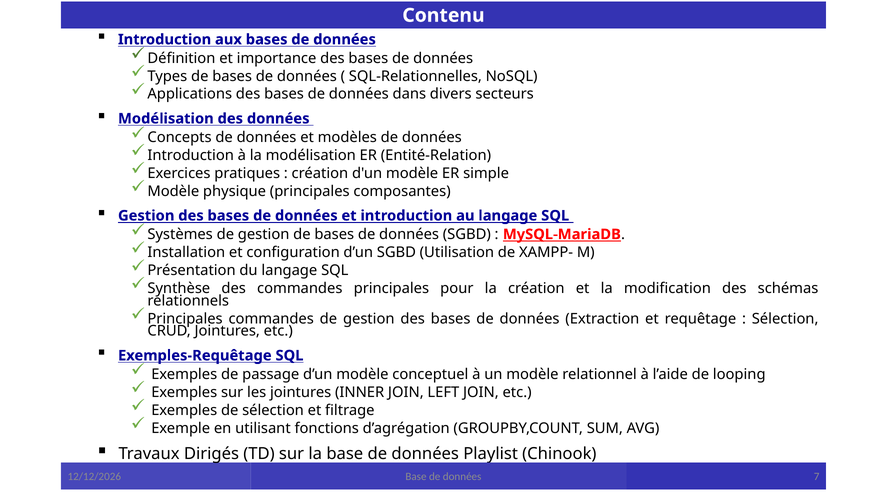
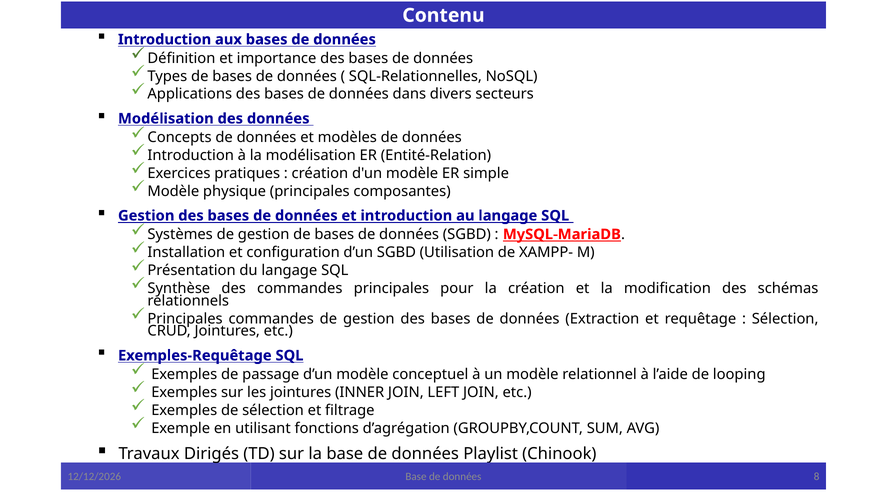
7: 7 -> 8
